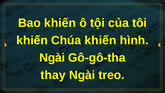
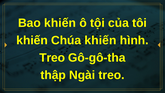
Ngài at (52, 58): Ngài -> Treo
thay: thay -> thập
